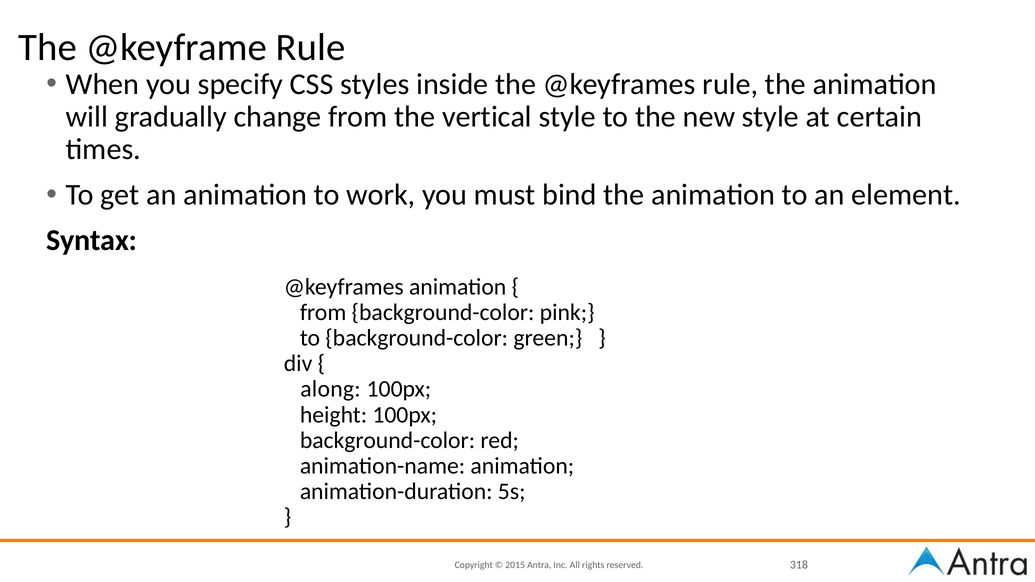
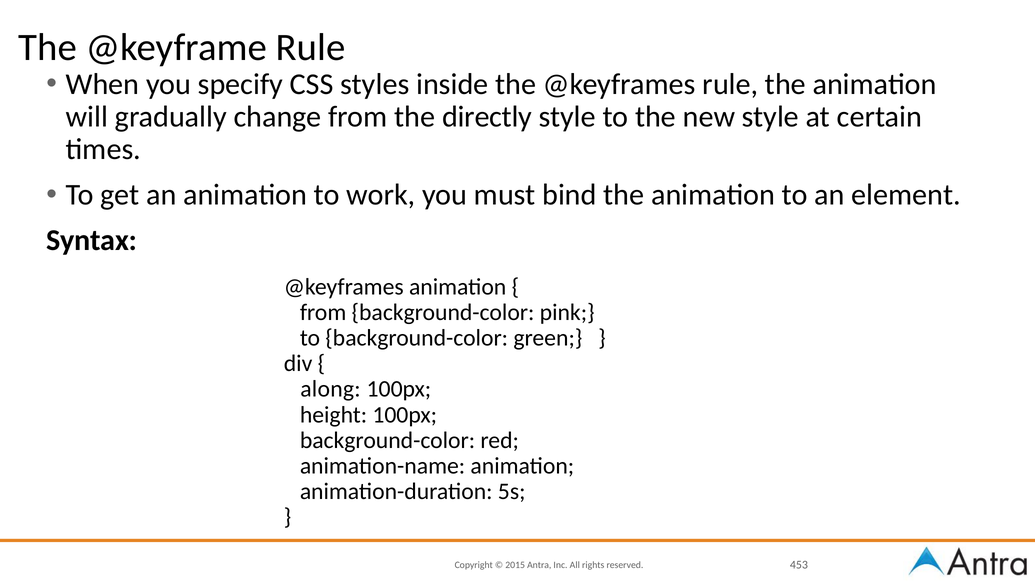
vertical: vertical -> directly
318: 318 -> 453
